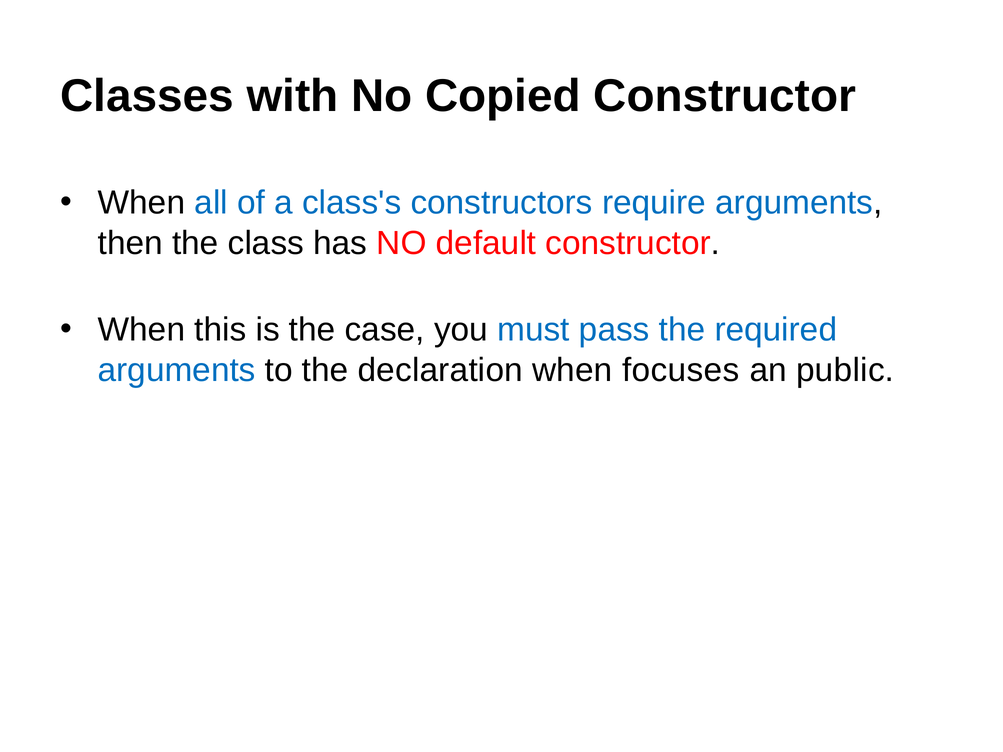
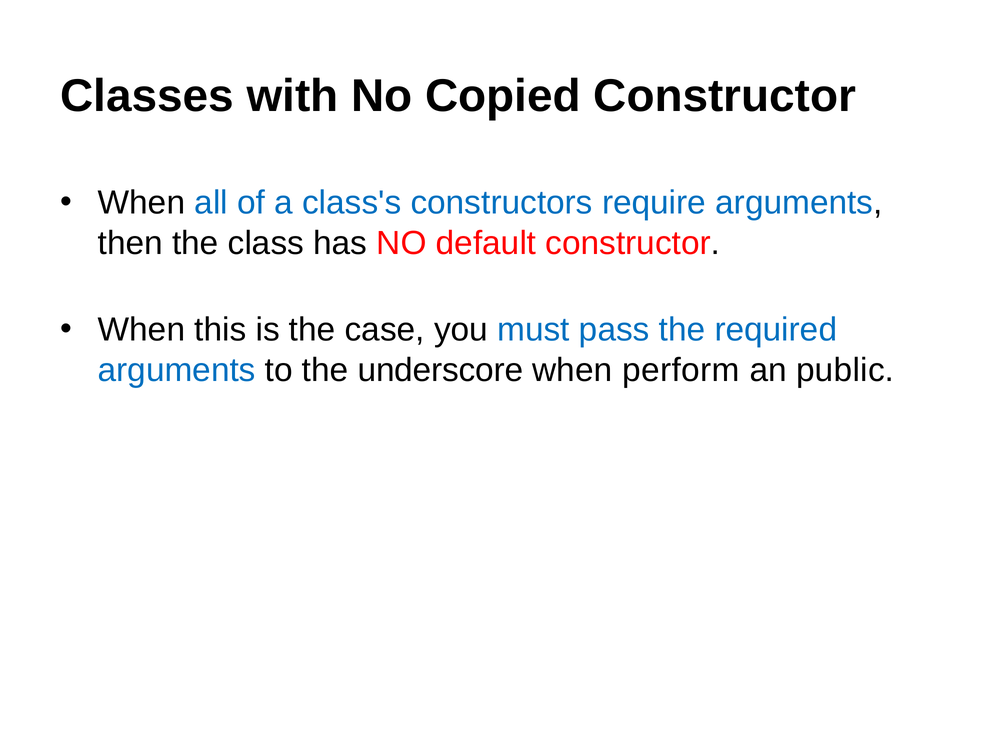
declaration: declaration -> underscore
focuses: focuses -> perform
